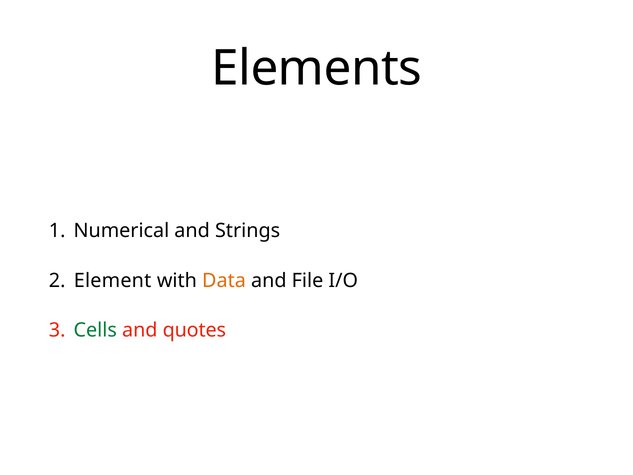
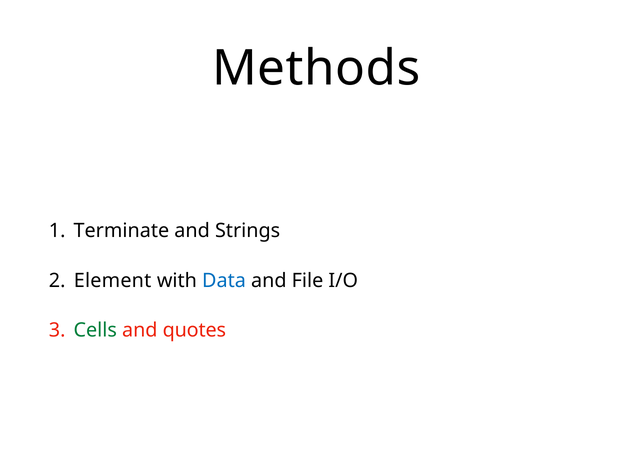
Elements: Elements -> Methods
Numerical: Numerical -> Terminate
Data colour: orange -> blue
